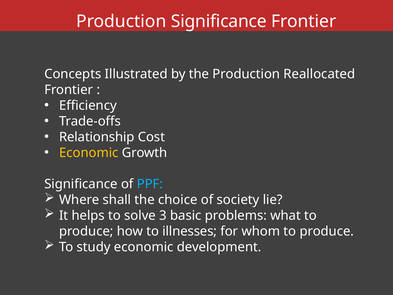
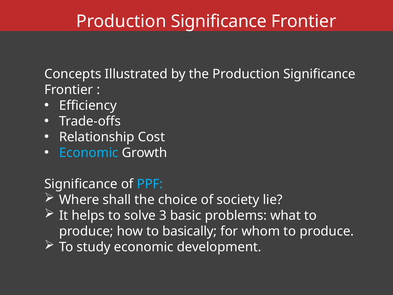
the Production Reallocated: Reallocated -> Significance
Economic at (89, 153) colour: yellow -> light blue
illnesses: illnesses -> basically
